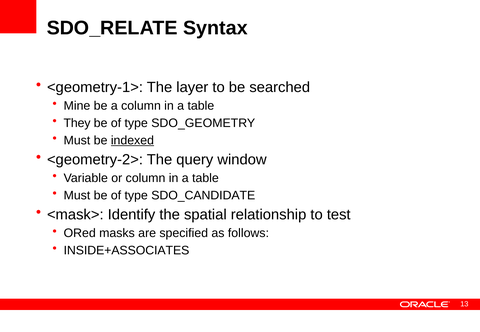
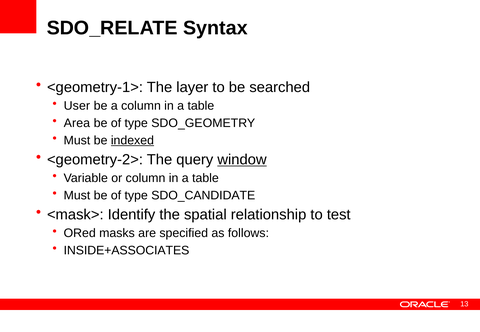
Mine: Mine -> User
They: They -> Area
window underline: none -> present
